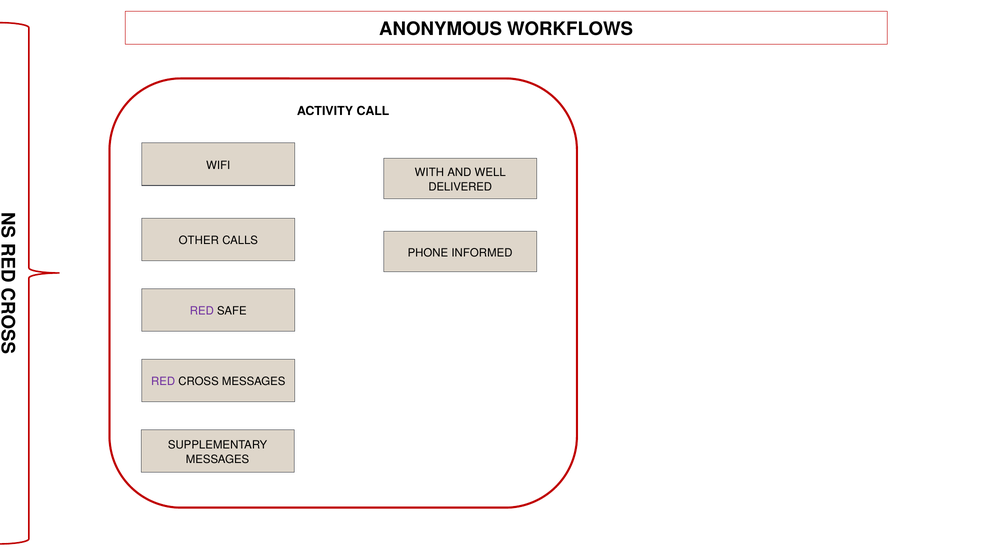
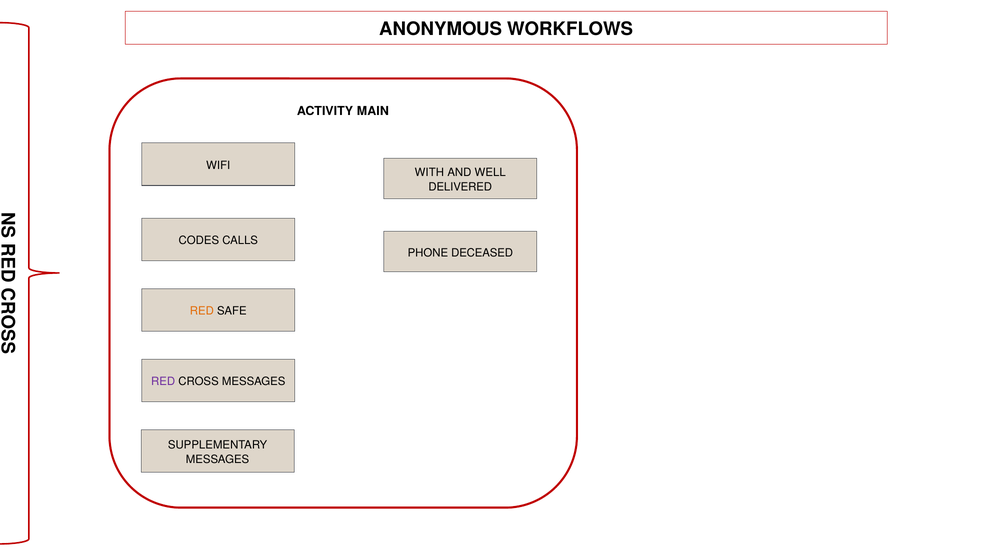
CALL: CALL -> MAIN
OTHER: OTHER -> CODES
INFORMED: INFORMED -> DECEASED
RED at (202, 311) colour: purple -> orange
